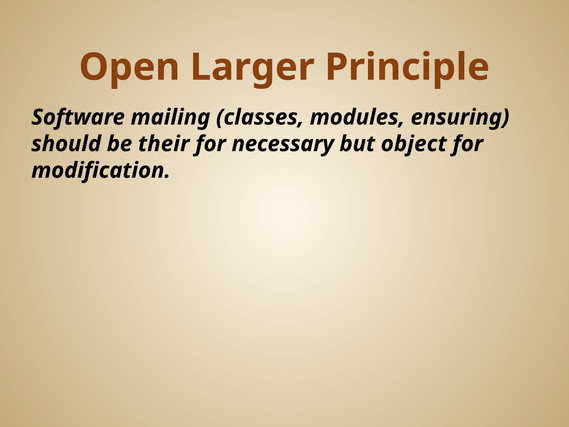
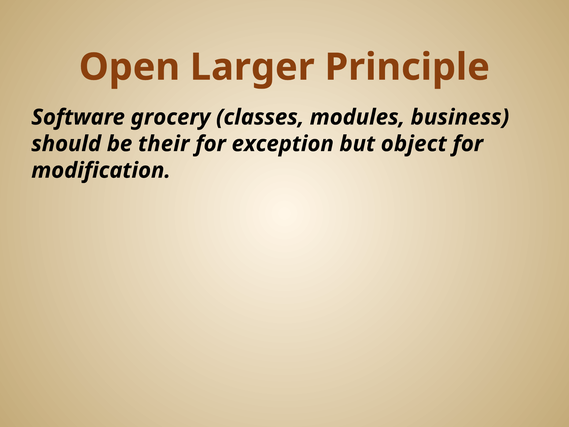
mailing: mailing -> grocery
ensuring: ensuring -> business
necessary: necessary -> exception
